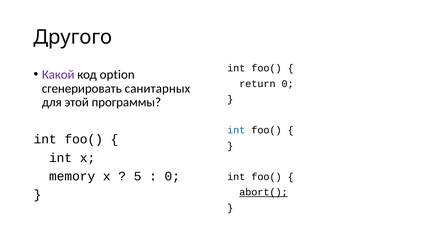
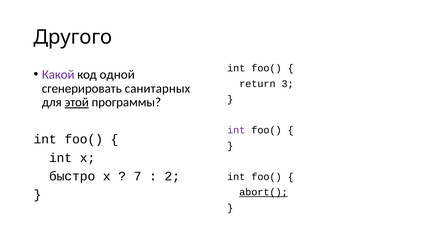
option: option -> одной
return 0: 0 -> 3
этой underline: none -> present
int at (236, 130) colour: blue -> purple
memory: memory -> быстро
5: 5 -> 7
0 at (172, 176): 0 -> 2
